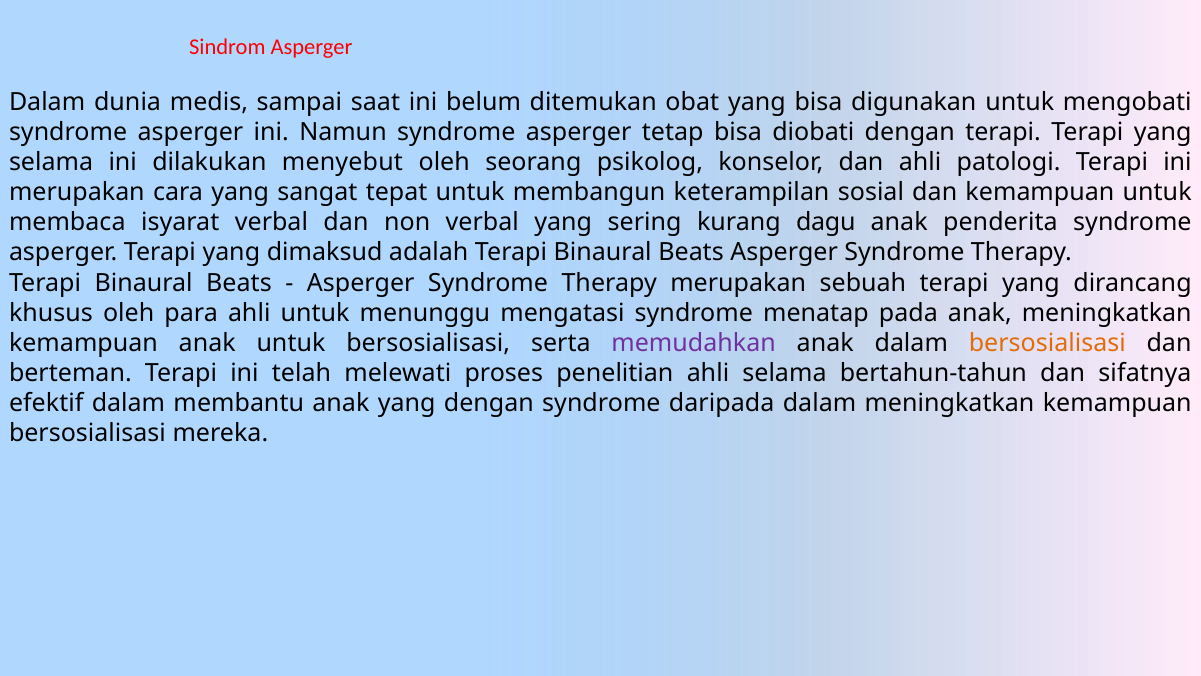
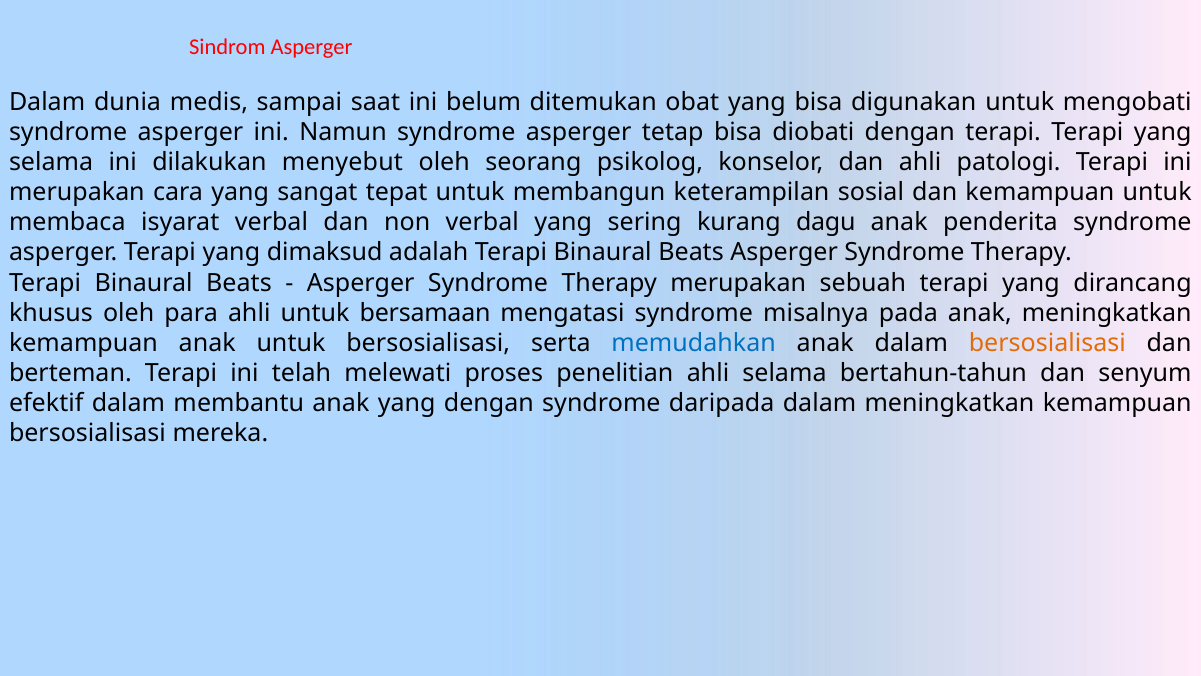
menunggu: menunggu -> bersamaan
menatap: menatap -> misalnya
memudahkan colour: purple -> blue
sifatnya: sifatnya -> senyum
